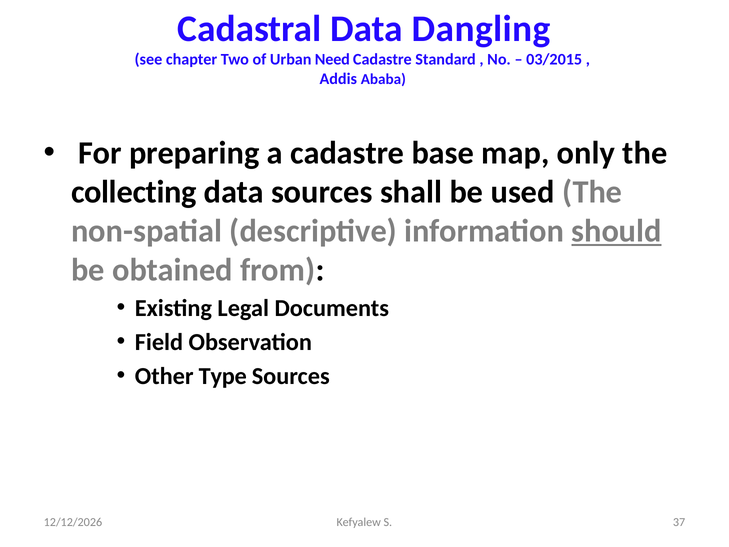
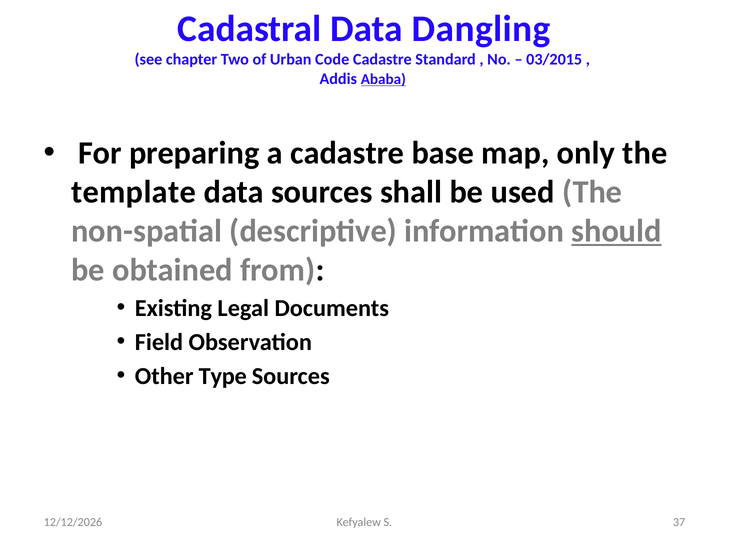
Need: Need -> Code
Ababa underline: none -> present
collecting: collecting -> template
